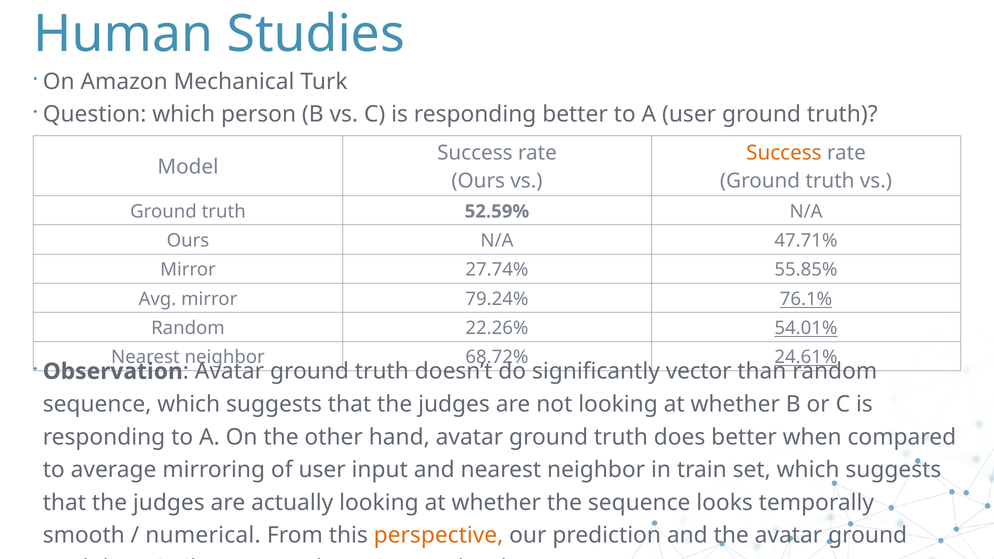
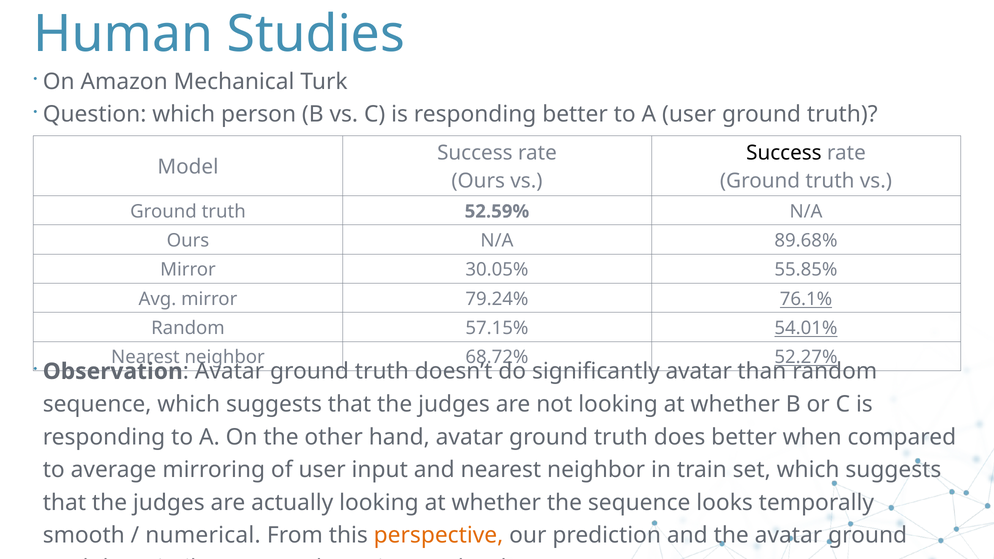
Success at (784, 153) colour: orange -> black
47.71%: 47.71% -> 89.68%
27.74%: 27.74% -> 30.05%
22.26%: 22.26% -> 57.15%
24.61%: 24.61% -> 52.27%
significantly vector: vector -> avatar
